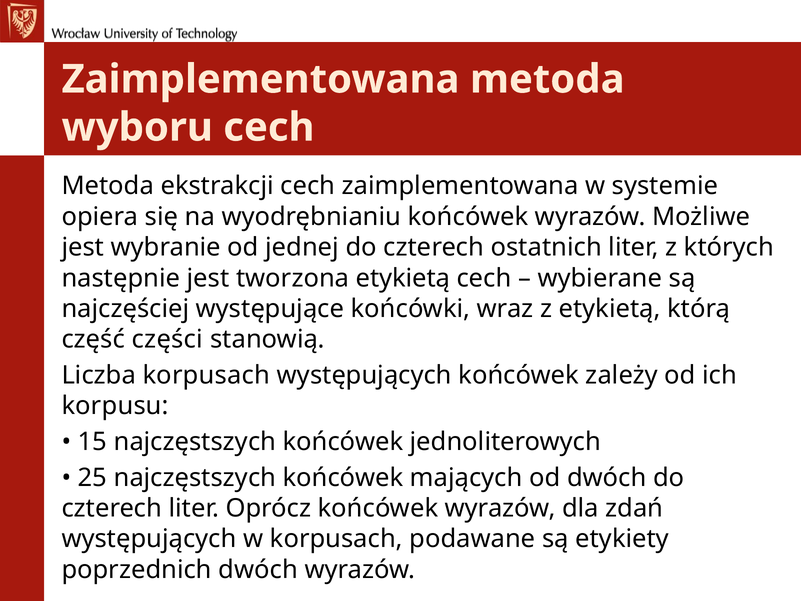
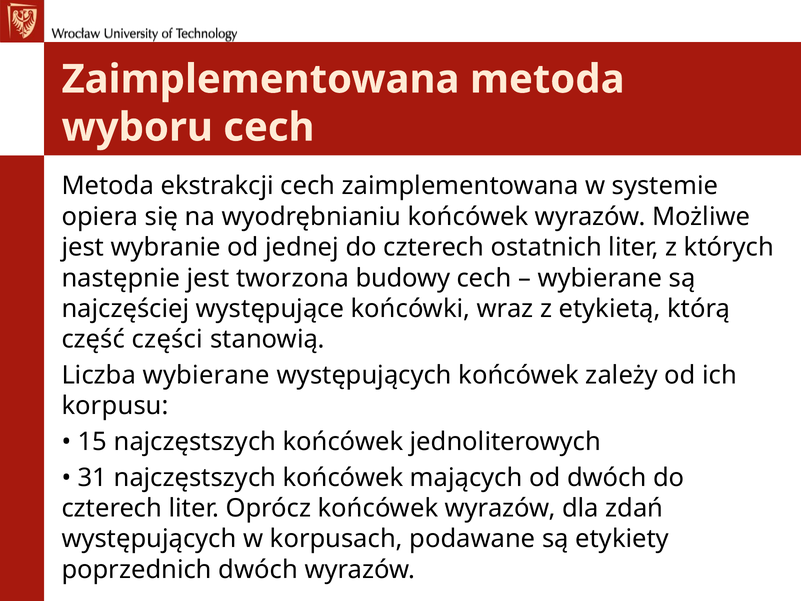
tworzona etykietą: etykietą -> budowy
Liczba korpusach: korpusach -> wybierane
25: 25 -> 31
